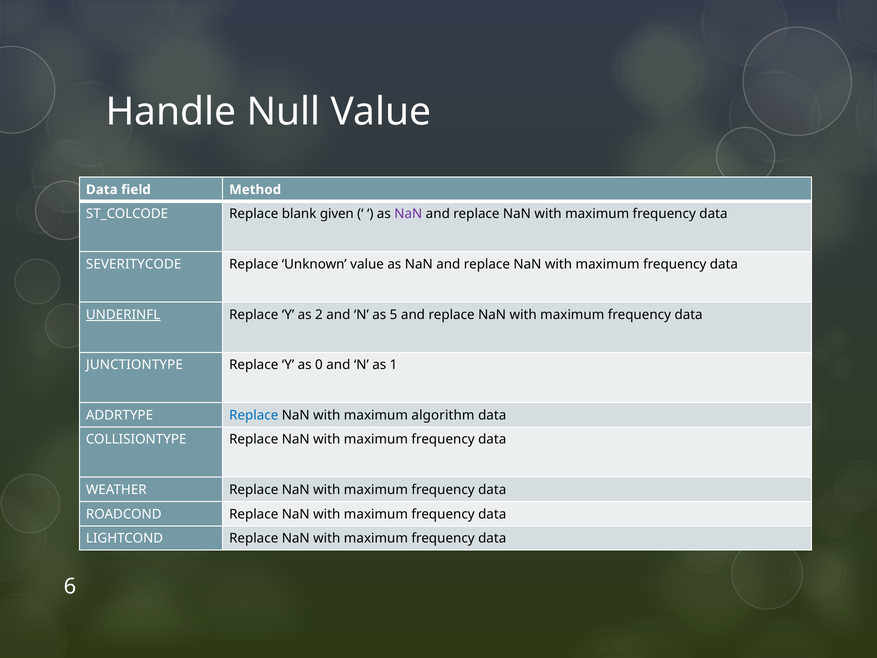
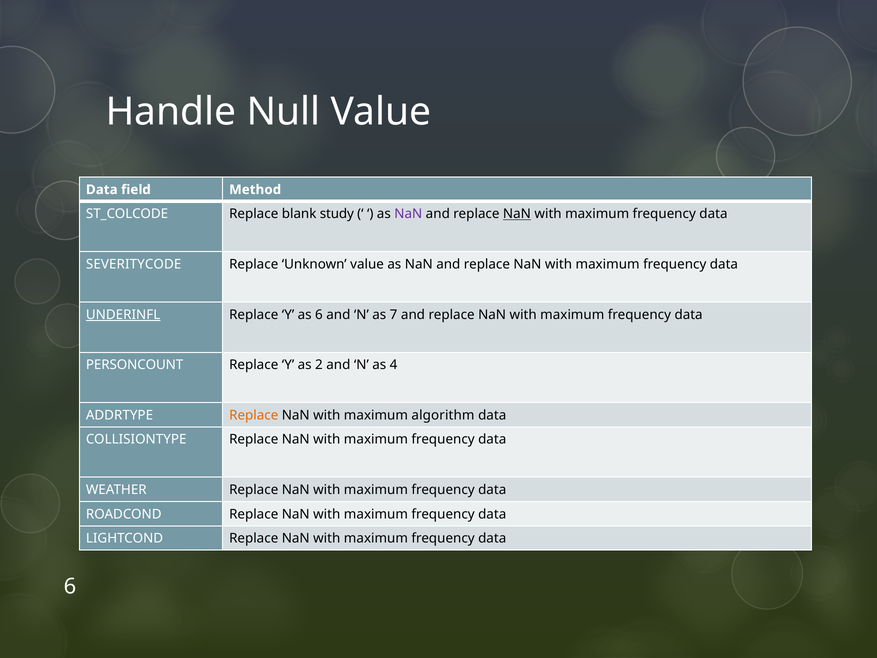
given: given -> study
NaN at (517, 214) underline: none -> present
as 2: 2 -> 6
5: 5 -> 7
JUNCTIONTYPE: JUNCTIONTYPE -> PERSONCOUNT
0: 0 -> 2
1: 1 -> 4
Replace at (254, 415) colour: blue -> orange
